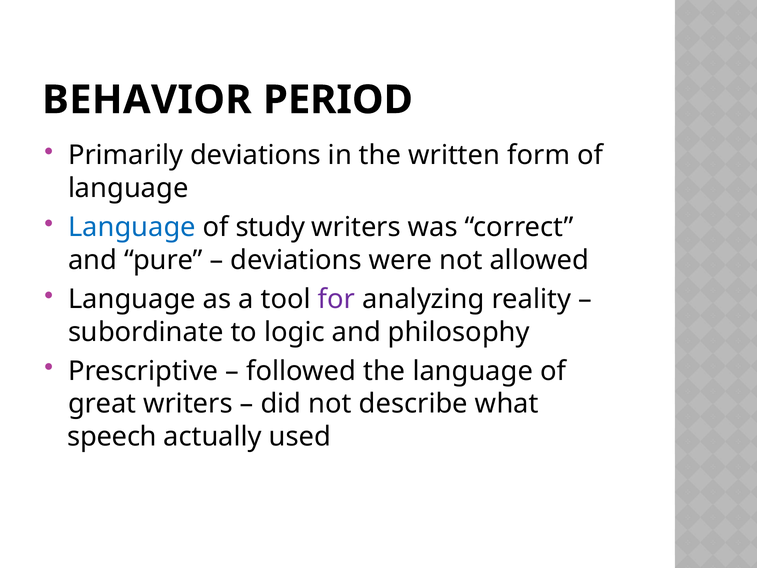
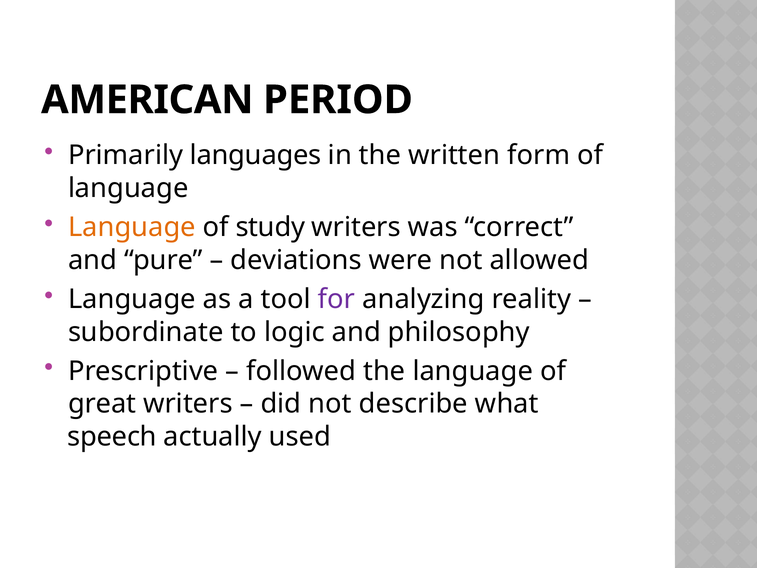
BEHAVIOR: BEHAVIOR -> AMERICAN
Primarily deviations: deviations -> languages
Language at (132, 227) colour: blue -> orange
